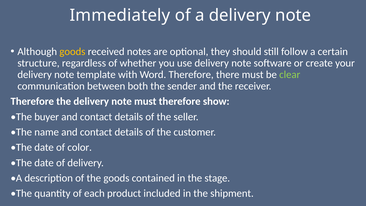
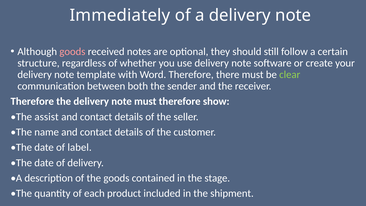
goods at (72, 51) colour: yellow -> pink
buyer: buyer -> assist
color: color -> label
